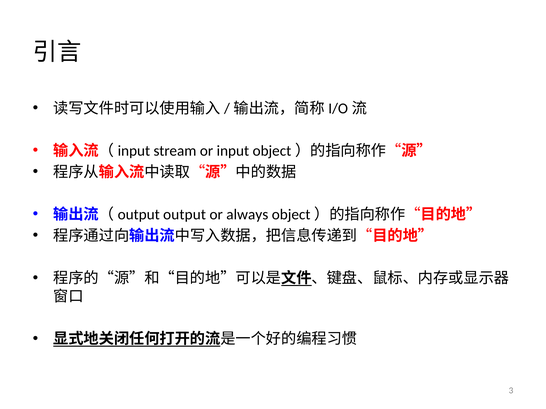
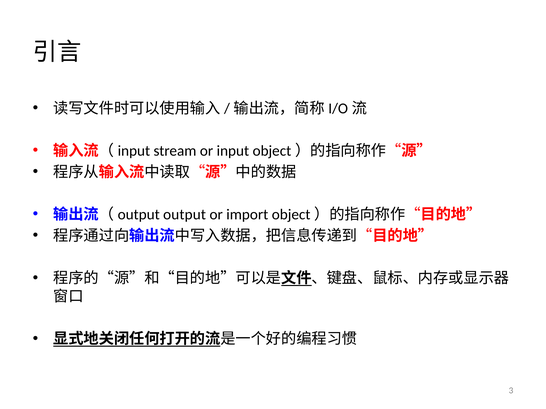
always: always -> import
